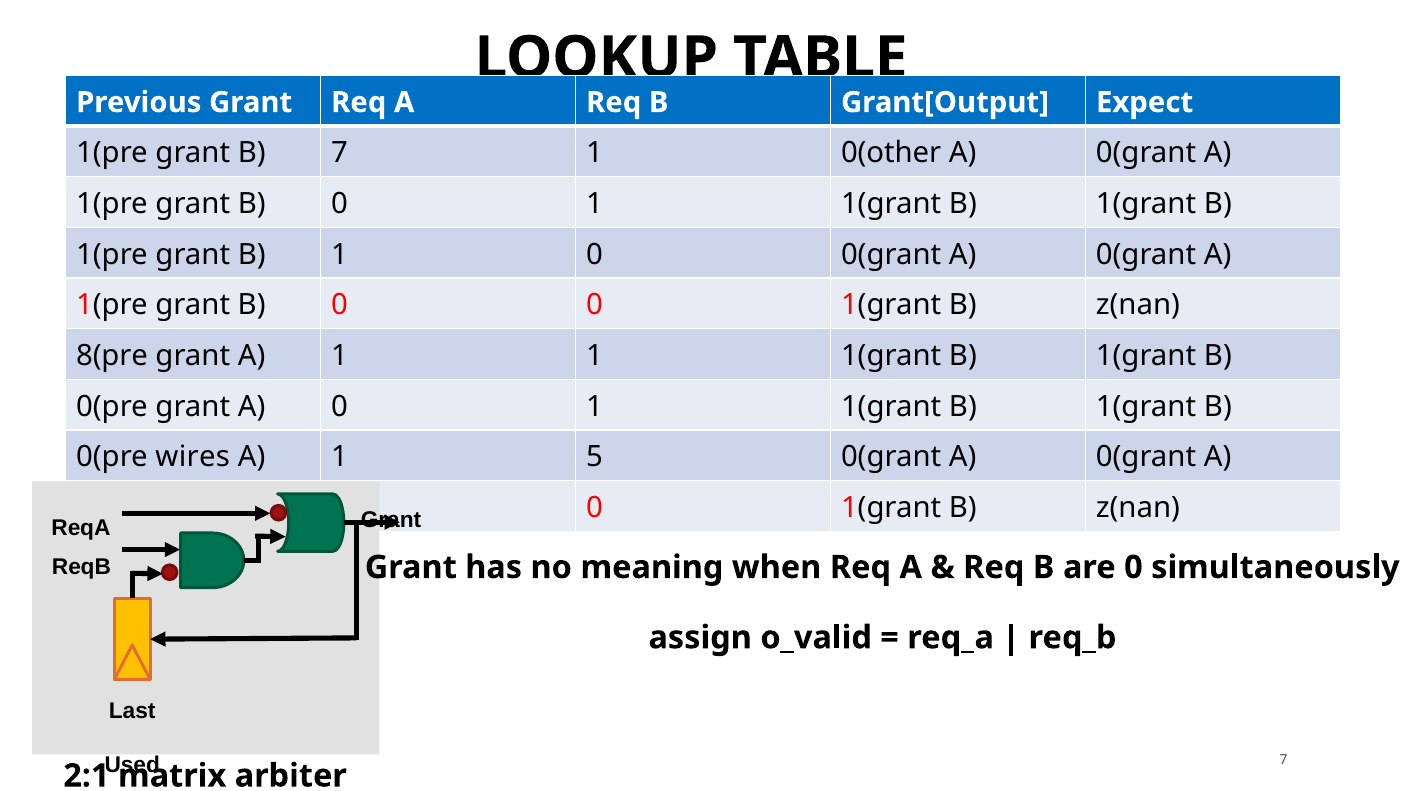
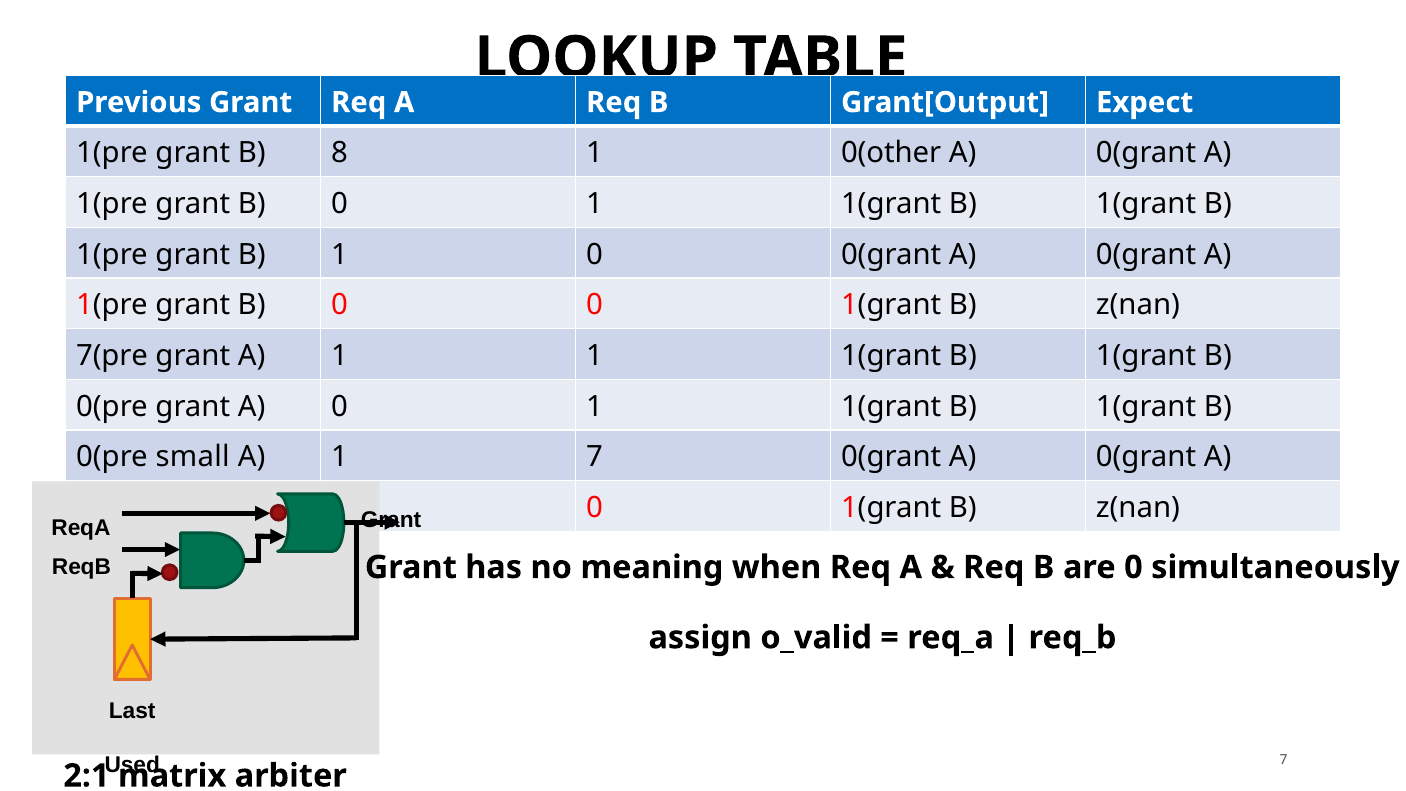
B 7: 7 -> 8
8(pre: 8(pre -> 7(pre
wires: wires -> small
1 5: 5 -> 7
